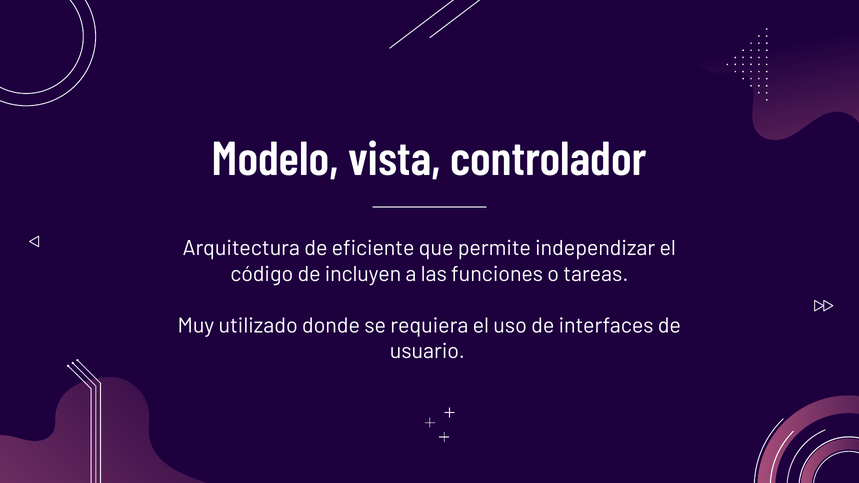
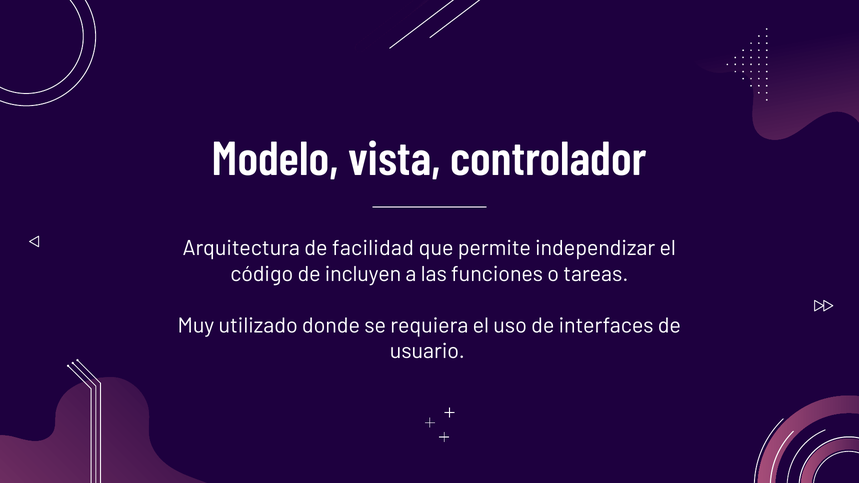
eficiente: eficiente -> facilidad
